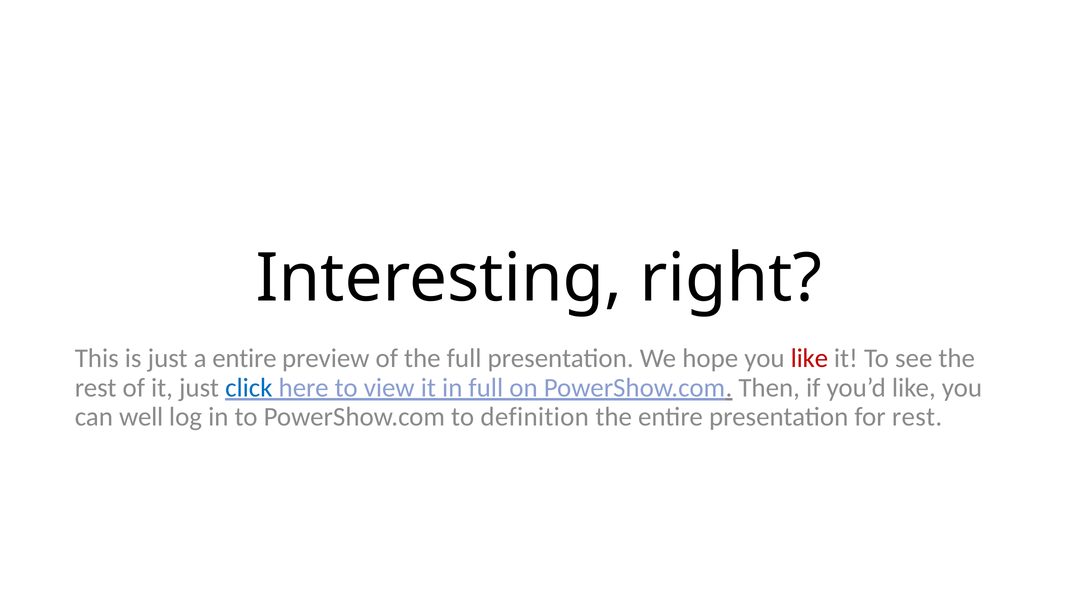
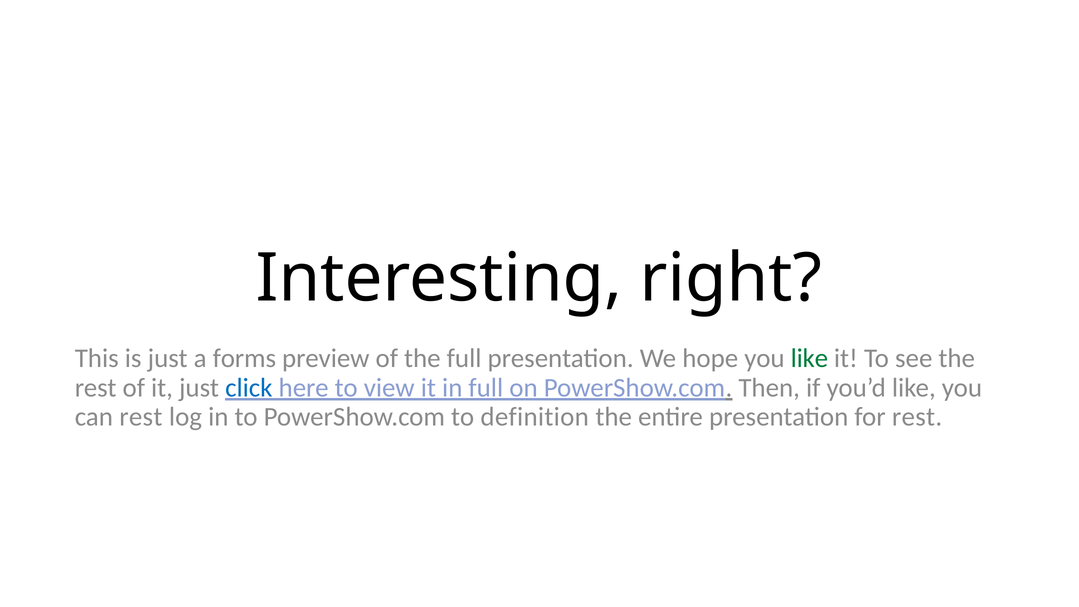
a entire: entire -> forms
like at (809, 358) colour: red -> green
can well: well -> rest
